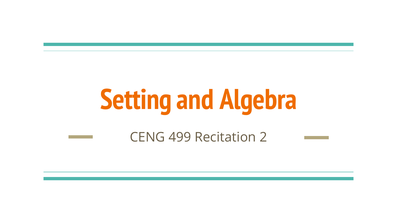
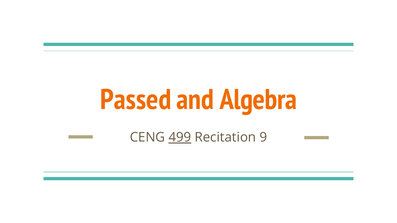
Setting: Setting -> Passed
499 underline: none -> present
2: 2 -> 9
